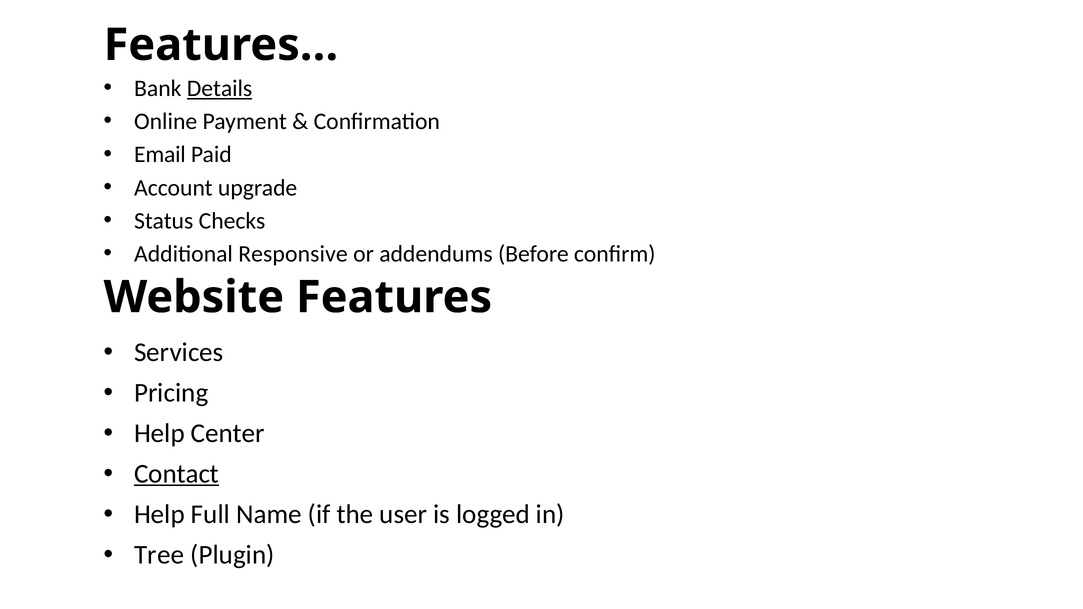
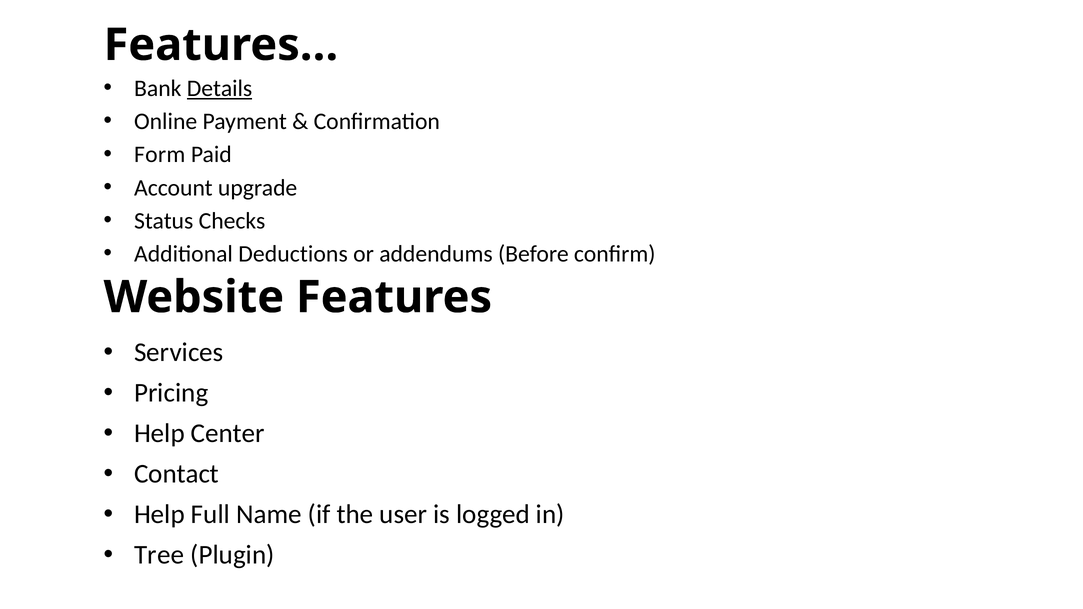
Email: Email -> Form
Responsive: Responsive -> Deductions
Contact underline: present -> none
